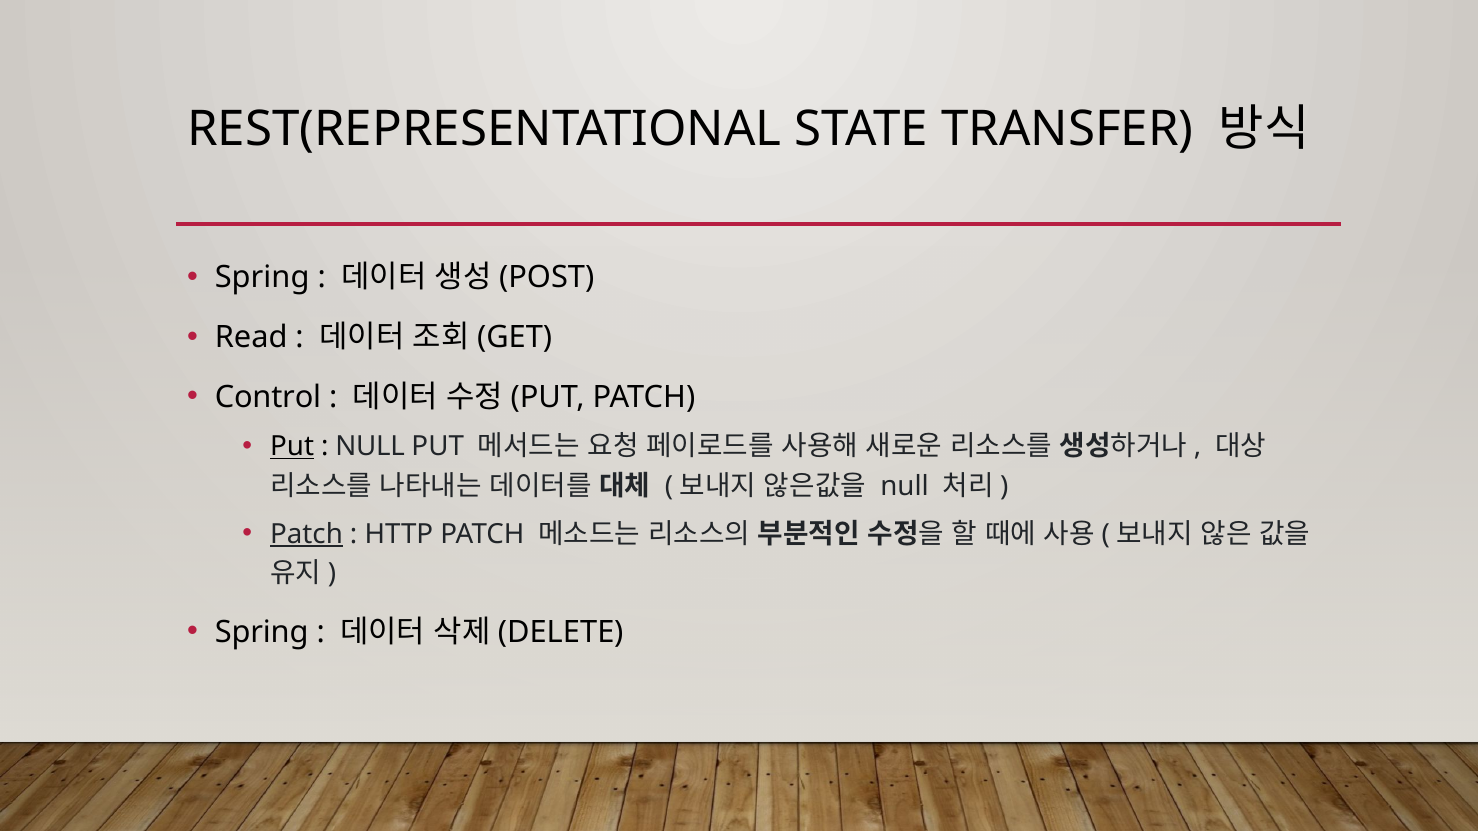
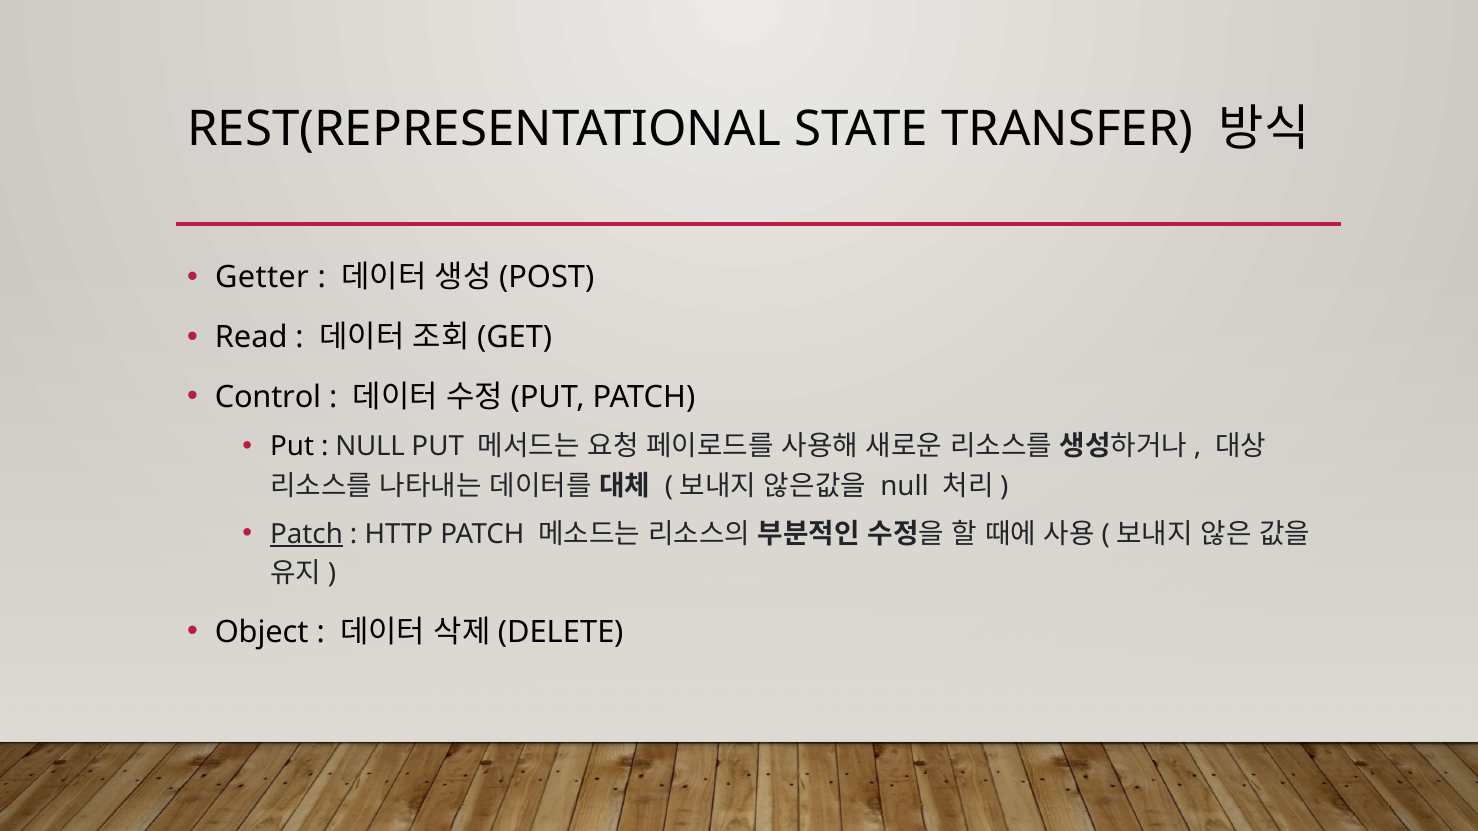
Spring at (262, 278): Spring -> Getter
Put at (292, 447) underline: present -> none
Spring at (262, 632): Spring -> Object
